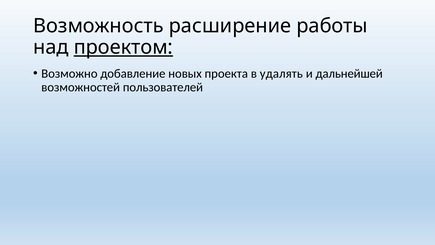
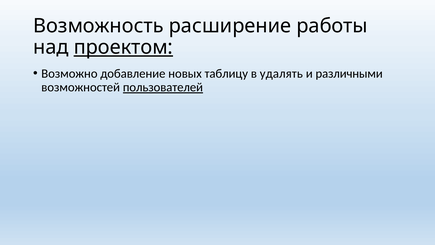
проекта: проекта -> таблицу
дальнейшей: дальнейшей -> различными
пользователей underline: none -> present
